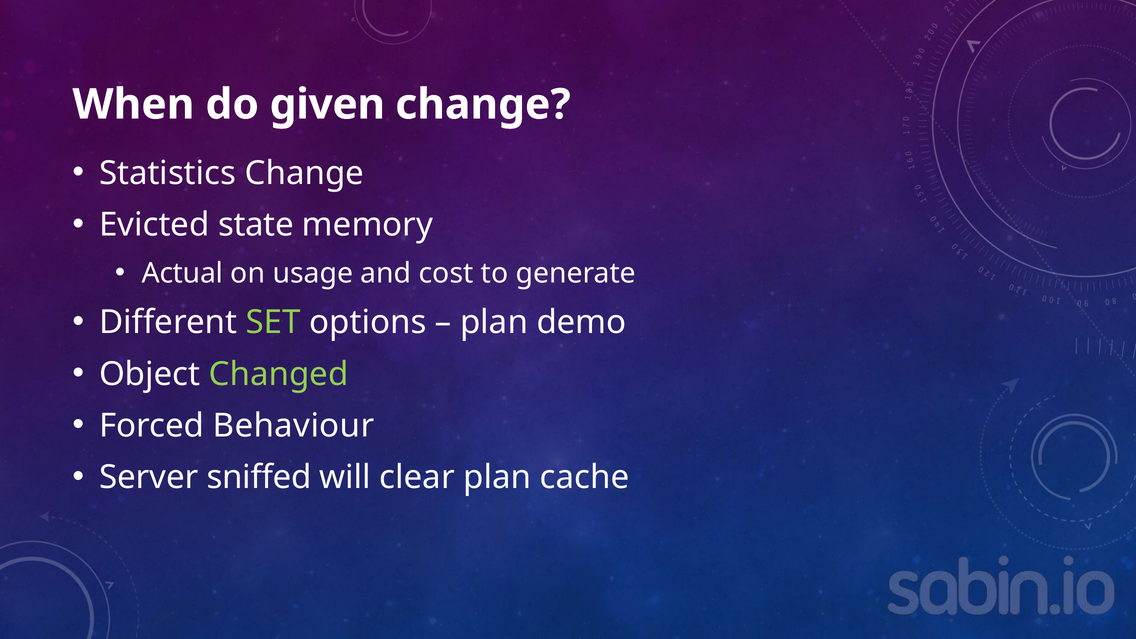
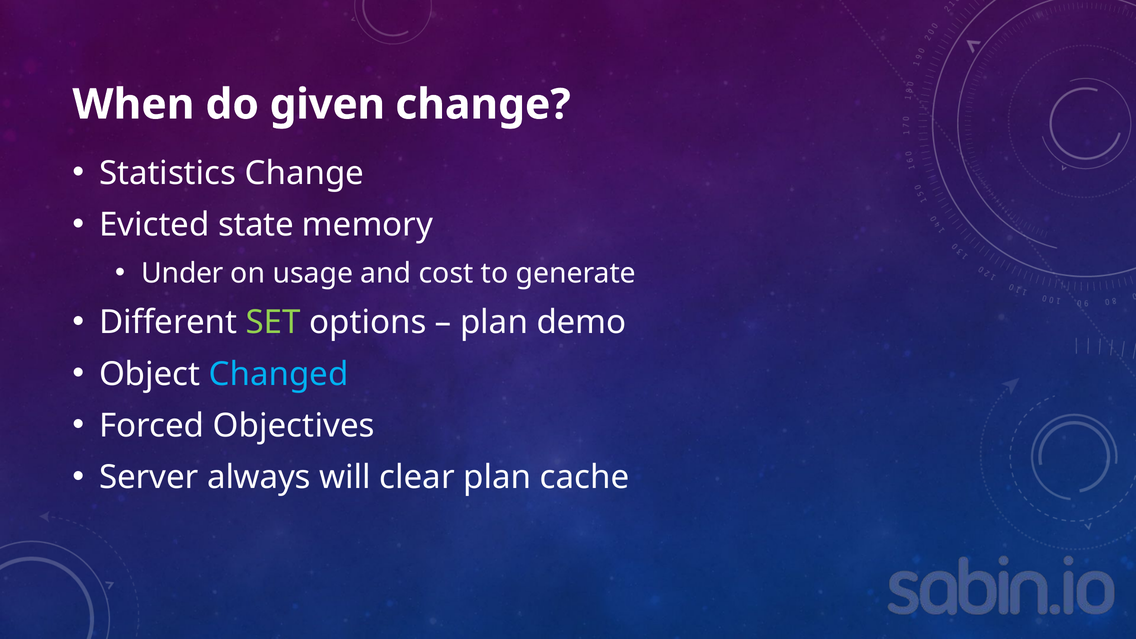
Actual: Actual -> Under
Changed colour: light green -> light blue
Behaviour: Behaviour -> Objectives
sniffed: sniffed -> always
